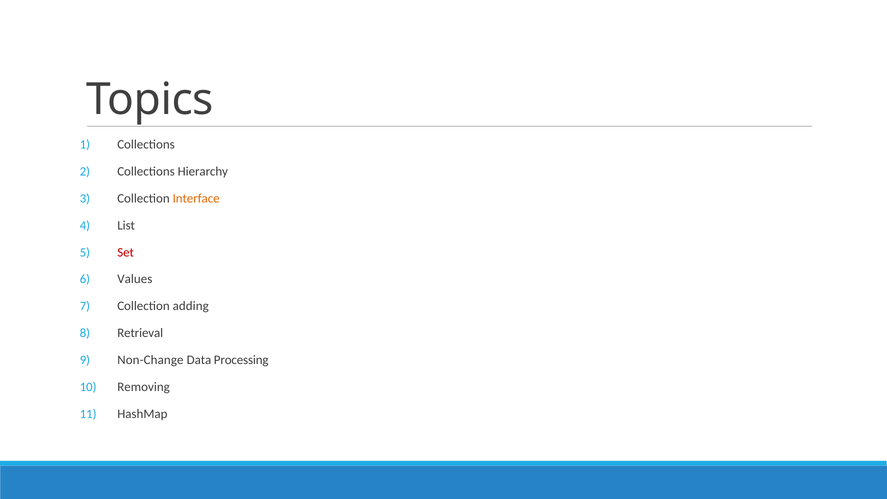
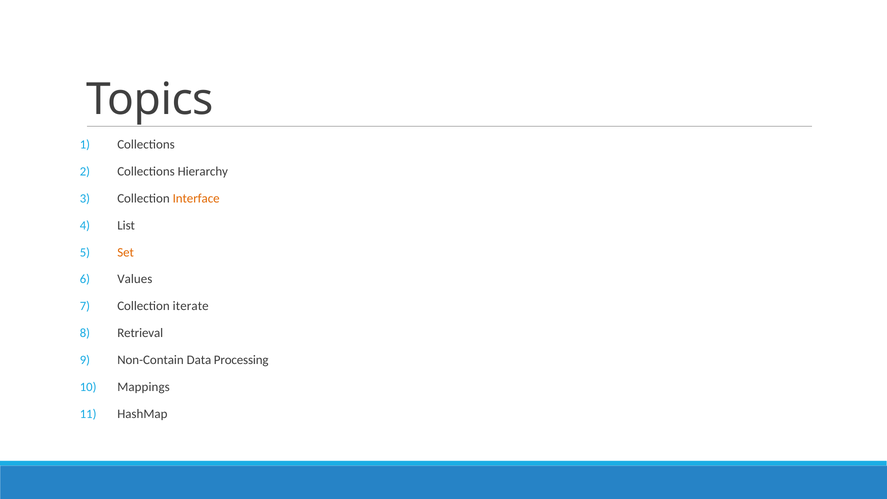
Set colour: red -> orange
adding: adding -> iterate
Non-Change: Non-Change -> Non-Contain
Removing: Removing -> Mappings
